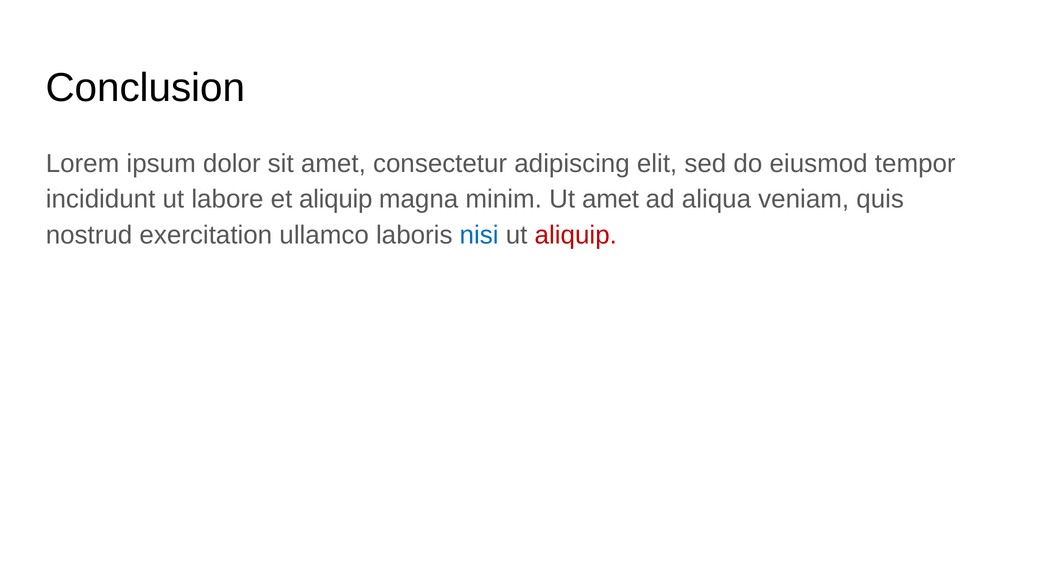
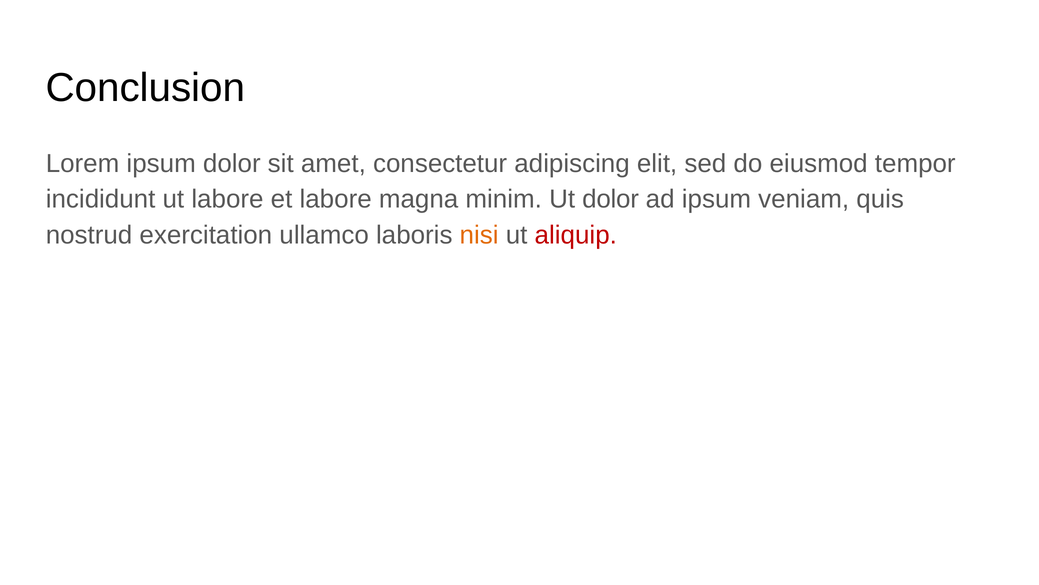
et aliquip: aliquip -> labore
Ut amet: amet -> dolor
ad aliqua: aliqua -> ipsum
nisi colour: blue -> orange
